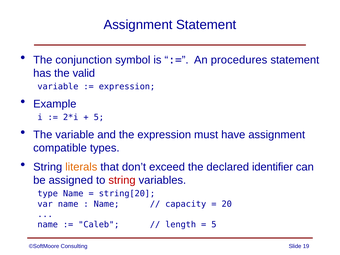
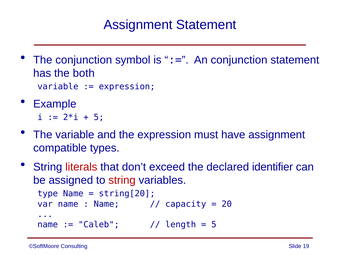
An procedures: procedures -> conjunction
valid: valid -> both
literals colour: orange -> red
